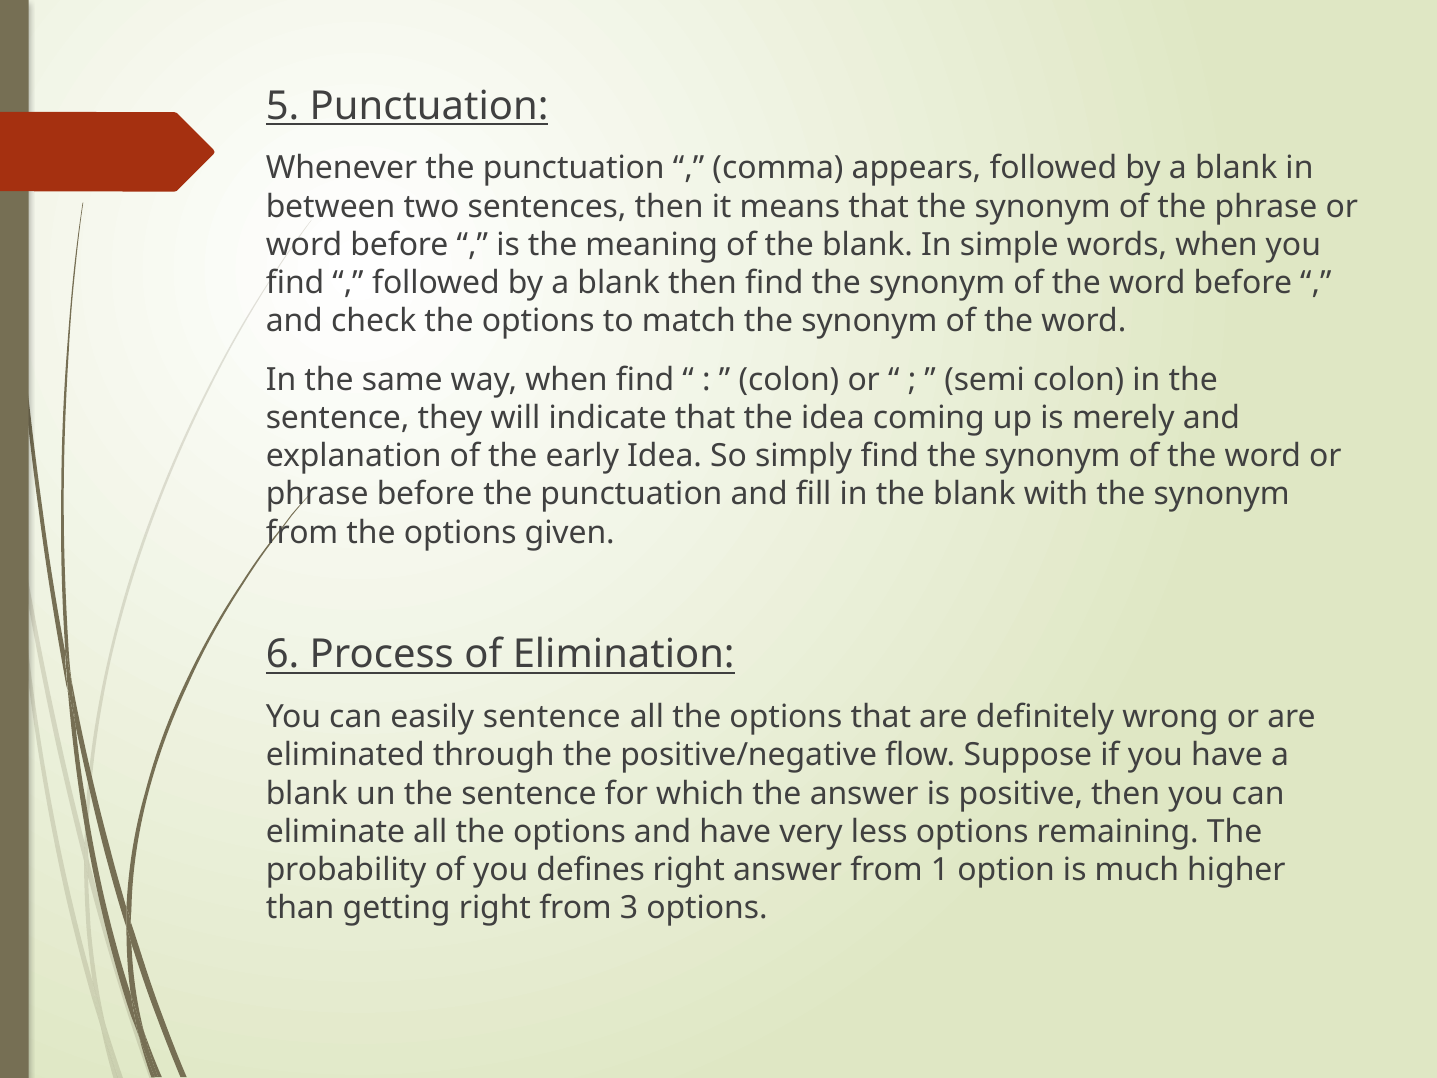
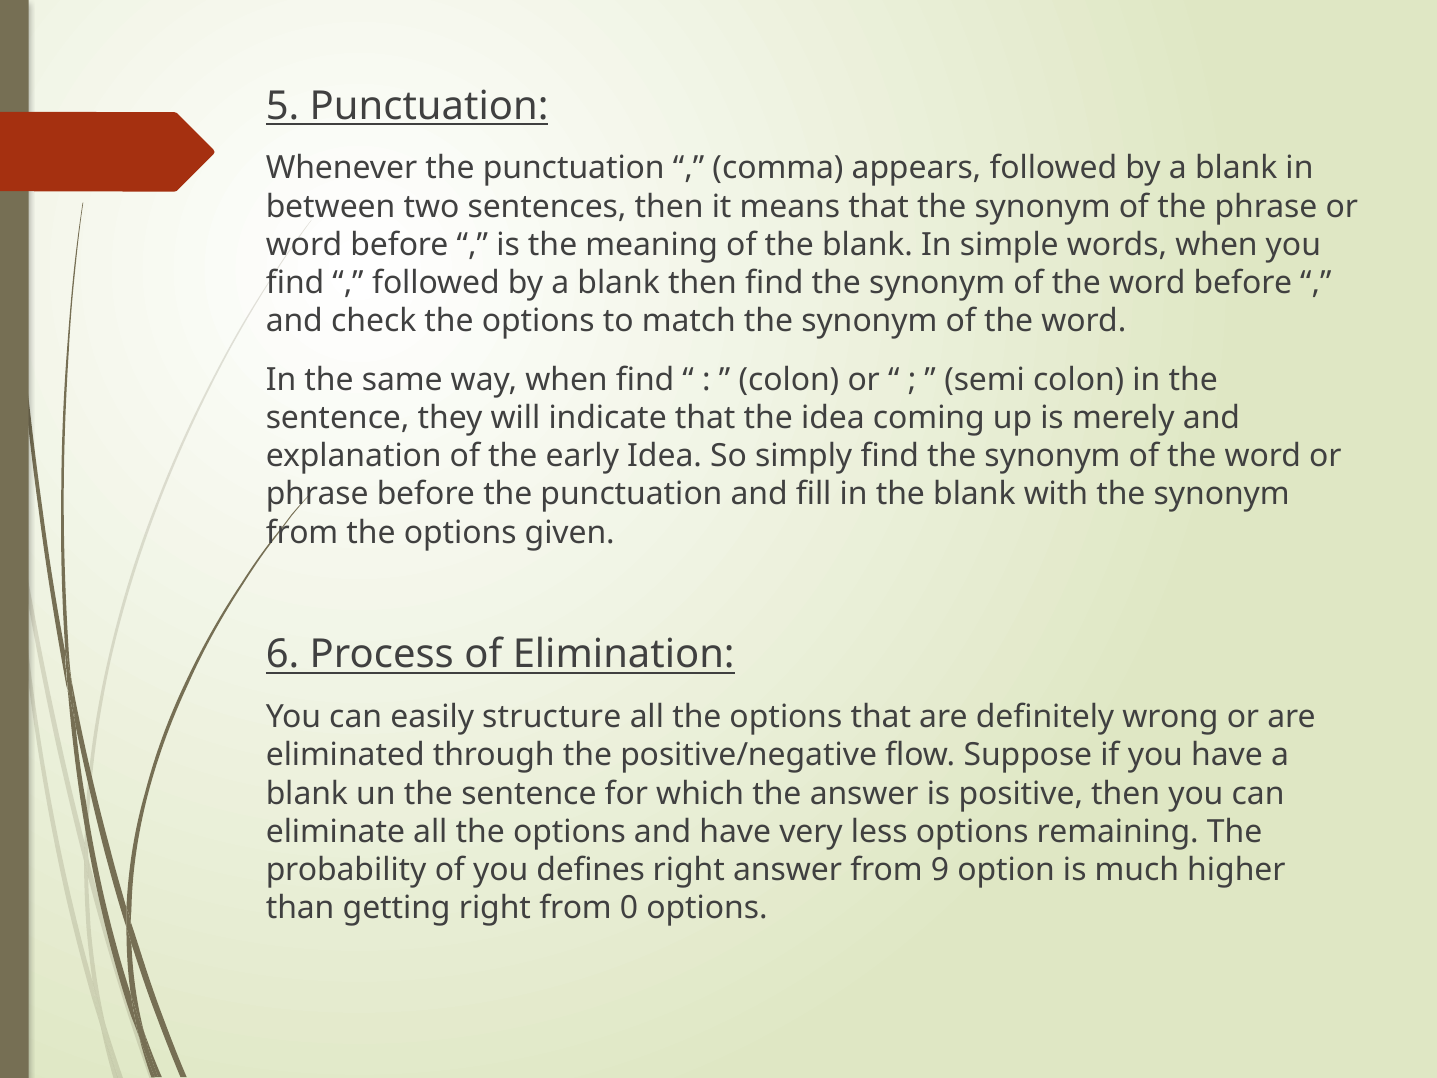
easily sentence: sentence -> structure
1: 1 -> 9
3: 3 -> 0
